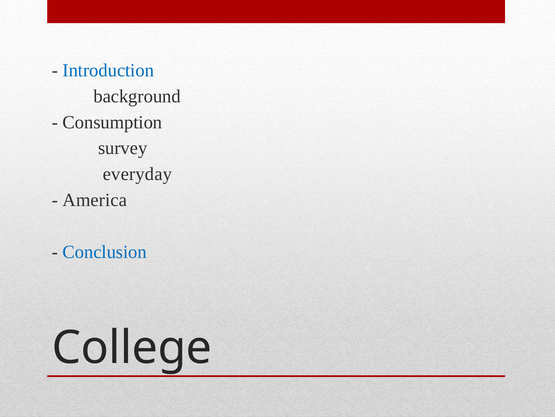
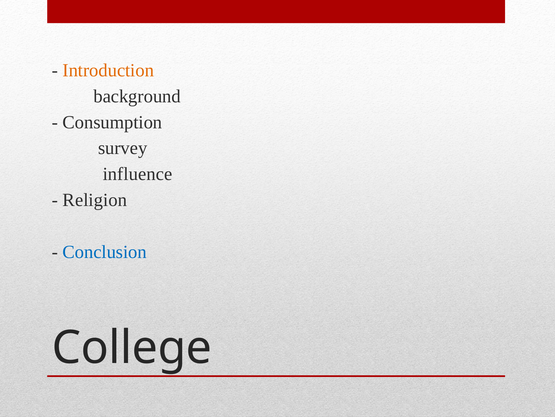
Introduction colour: blue -> orange
everyday: everyday -> influence
America: America -> Religion
